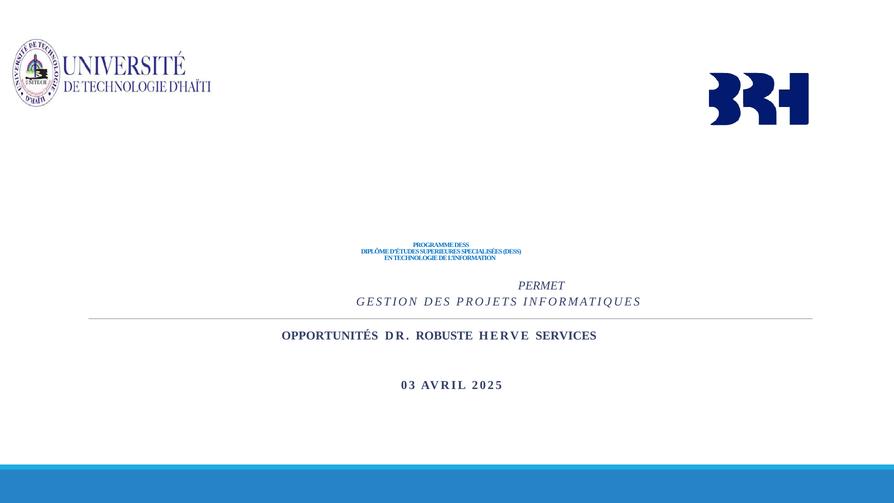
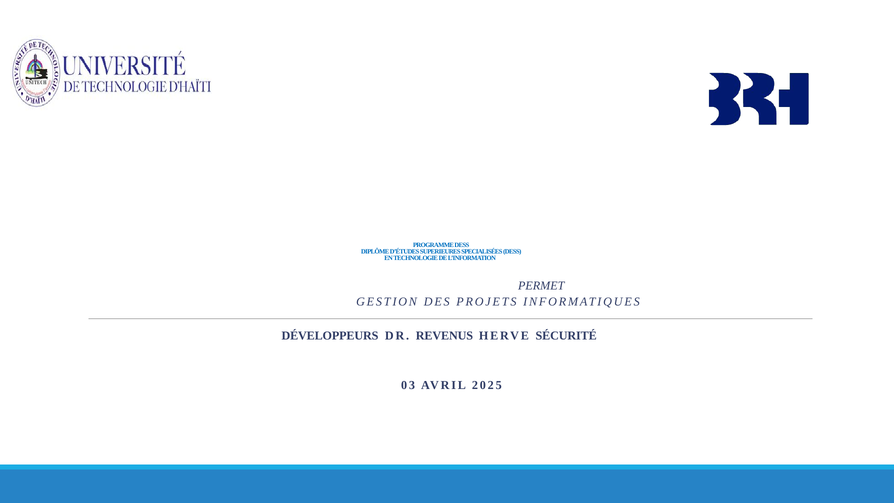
OPPORTUNITÉS: OPPORTUNITÉS -> DÉVELOPPEURS
ROBUSTE: ROBUSTE -> REVENUS
SERVICES: SERVICES -> SÉCURITÉ
